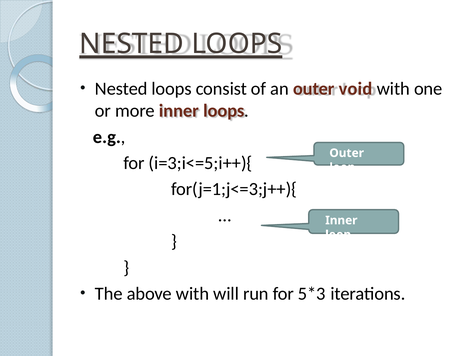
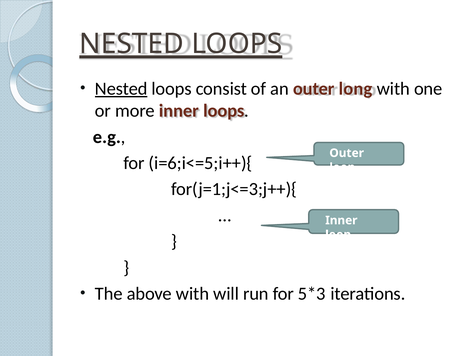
Nested at (121, 89) underline: none -> present
void: void -> long
i=3;i<=5;i++){: i=3;i<=5;i++){ -> i=6;i<=5;i++){
